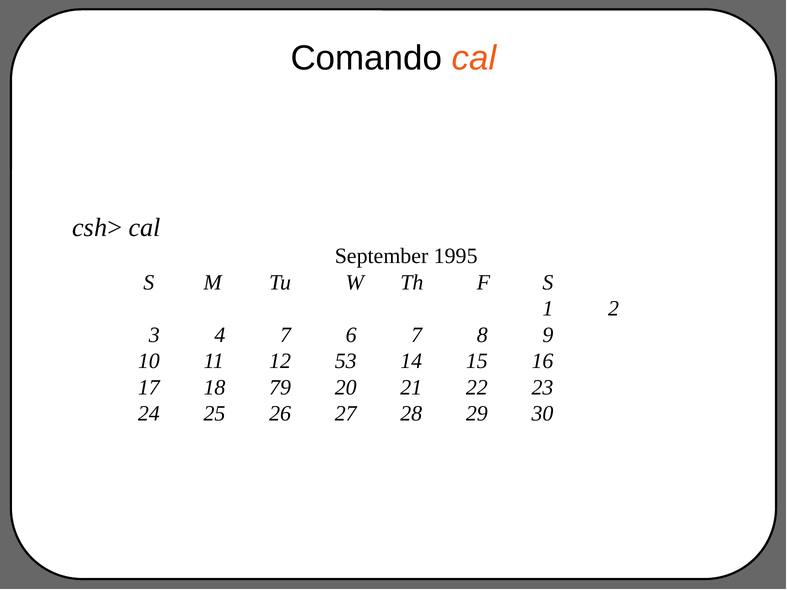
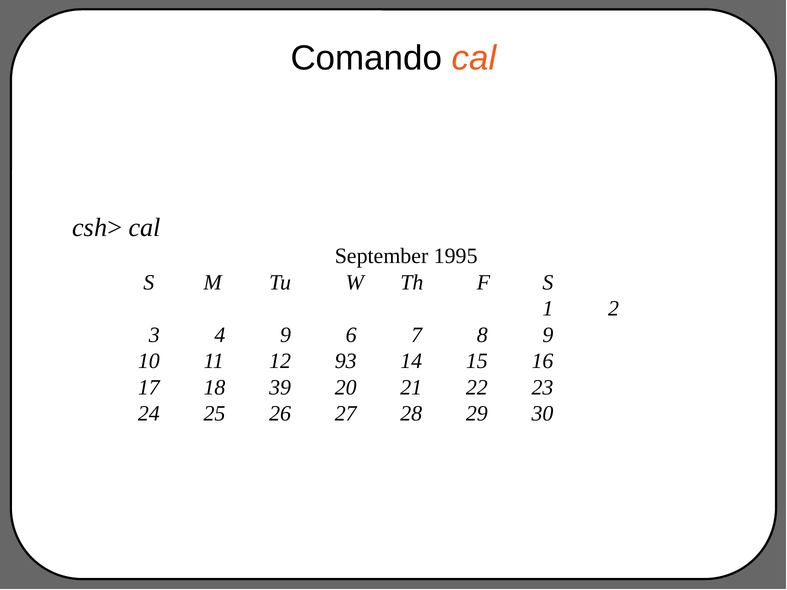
4 7: 7 -> 9
53: 53 -> 93
79: 79 -> 39
